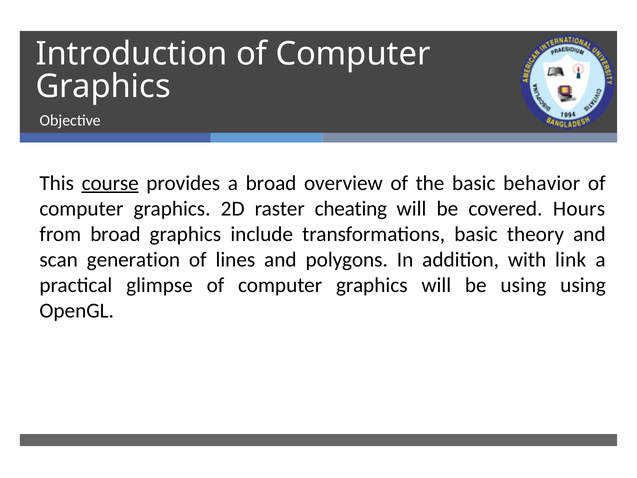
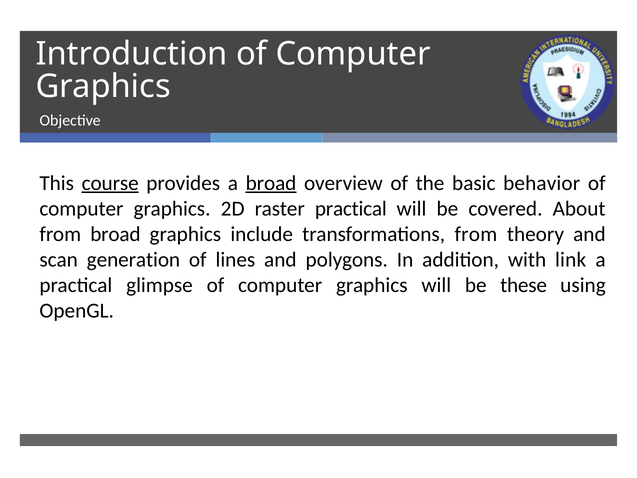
broad at (271, 183) underline: none -> present
raster cheating: cheating -> practical
Hours: Hours -> About
transformations basic: basic -> from
be using: using -> these
